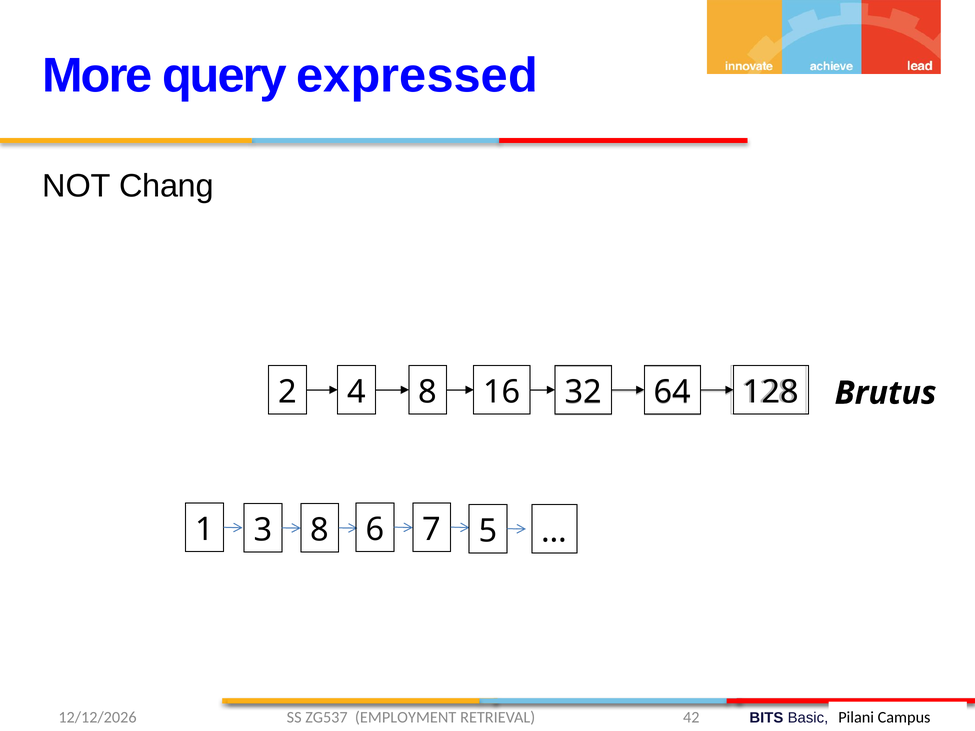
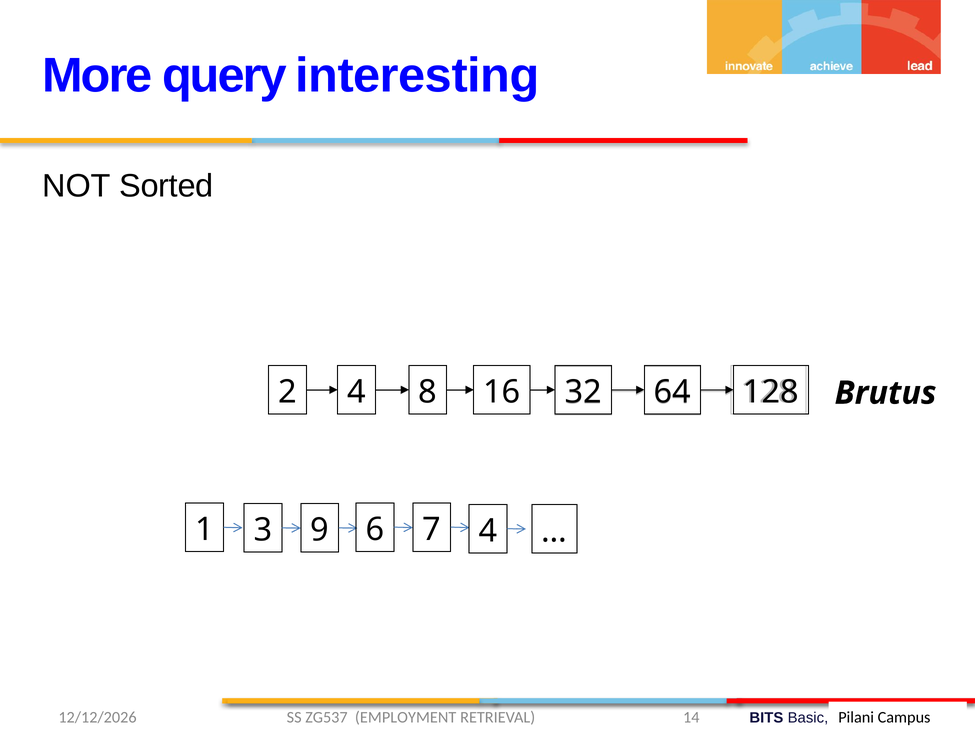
expressed: expressed -> interesting
Chang: Chang -> Sorted
3 8: 8 -> 9
7 5: 5 -> 4
42: 42 -> 14
